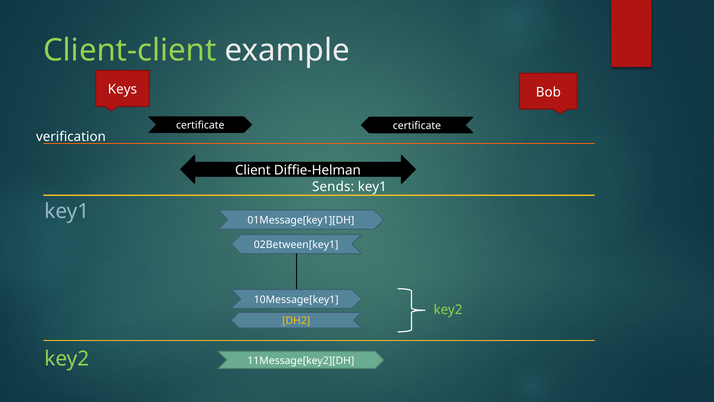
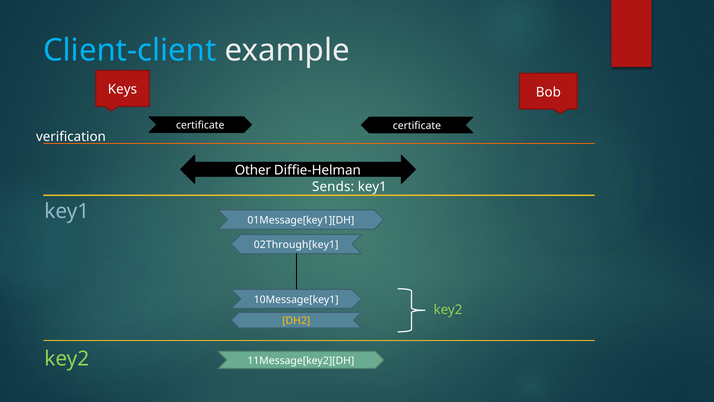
Client-client colour: light green -> light blue
Client: Client -> Other
02Between[key1: 02Between[key1 -> 02Through[key1
